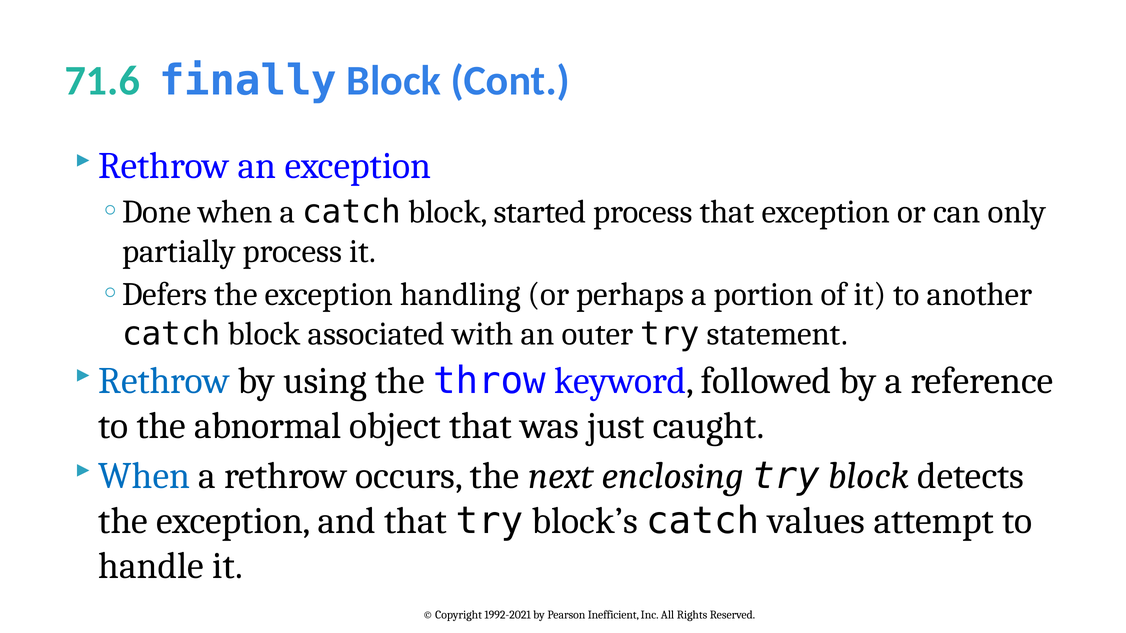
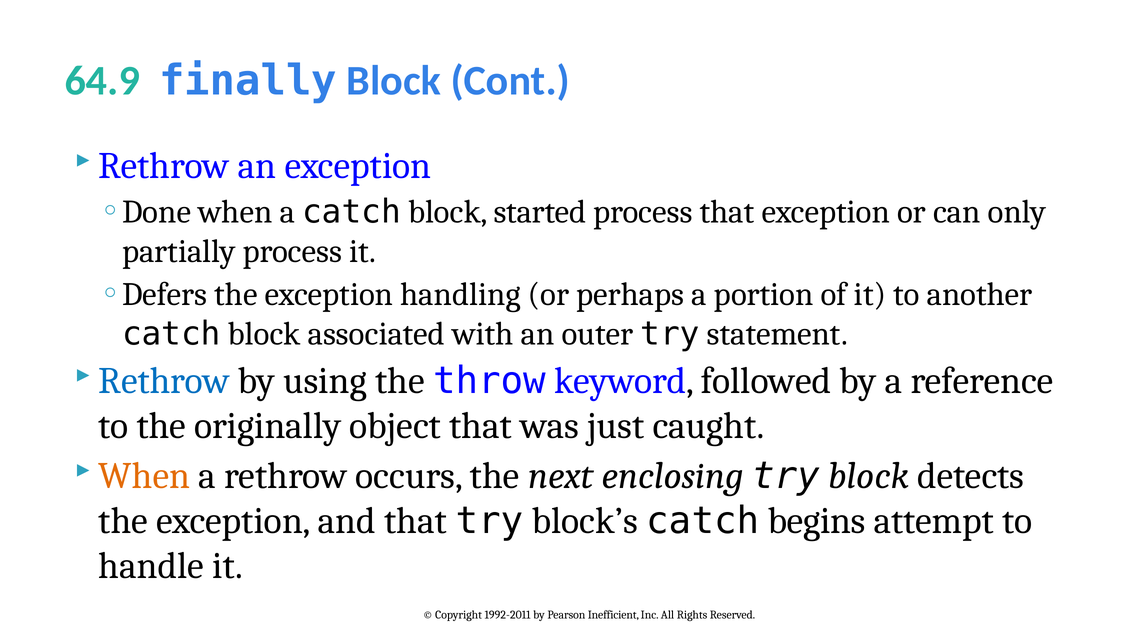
71.6: 71.6 -> 64.9
abnormal: abnormal -> originally
When at (144, 476) colour: blue -> orange
values: values -> begins
1992-2021: 1992-2021 -> 1992-2011
